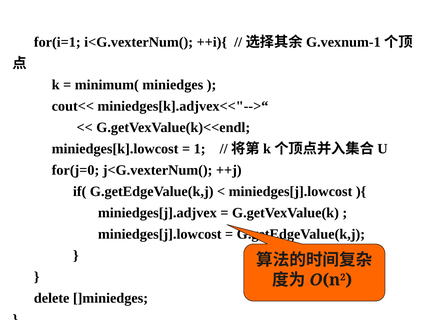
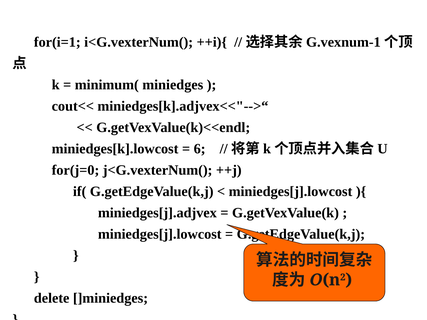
1: 1 -> 6
